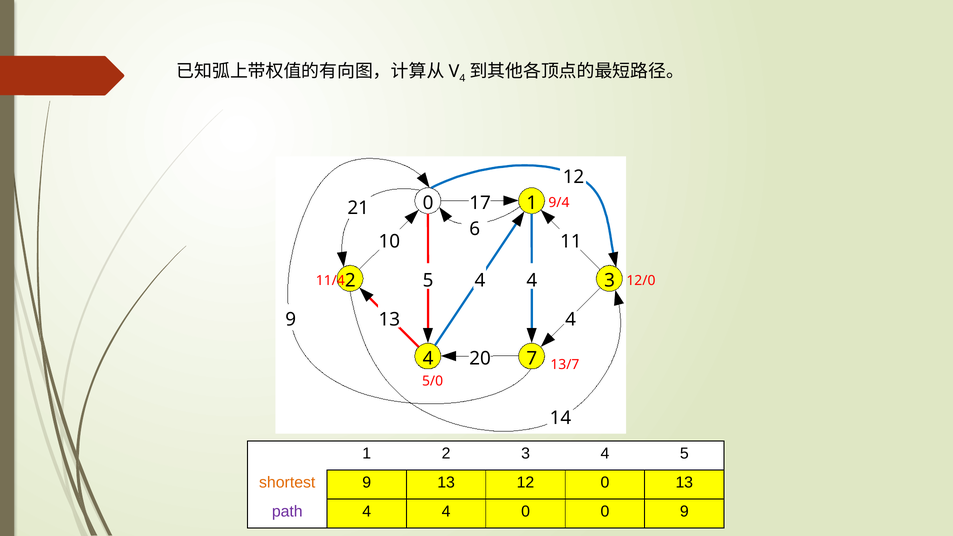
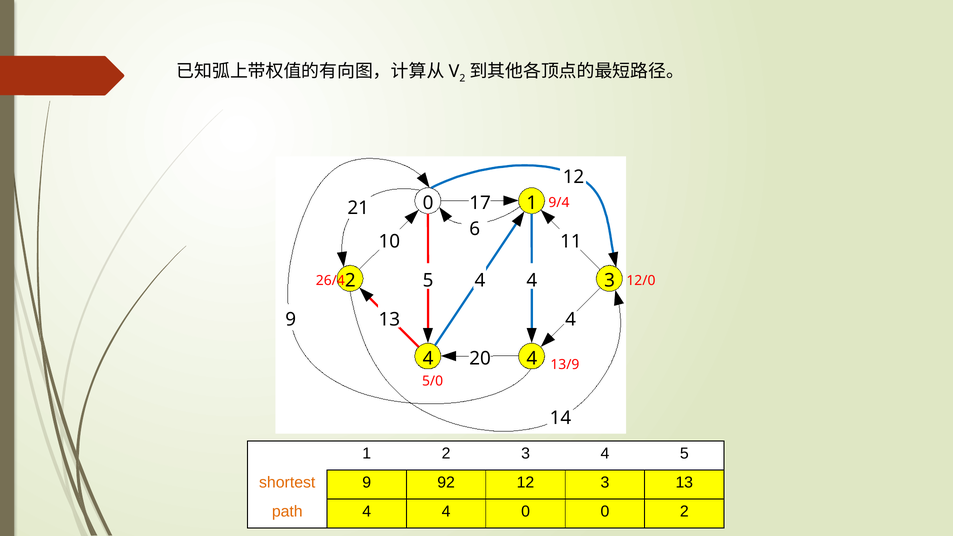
4 at (462, 78): 4 -> 2
11/4: 11/4 -> 26/4
7 at (532, 358): 7 -> 4
13/7: 13/7 -> 13/9
9 13: 13 -> 92
12 0: 0 -> 3
path colour: purple -> orange
0 9: 9 -> 2
